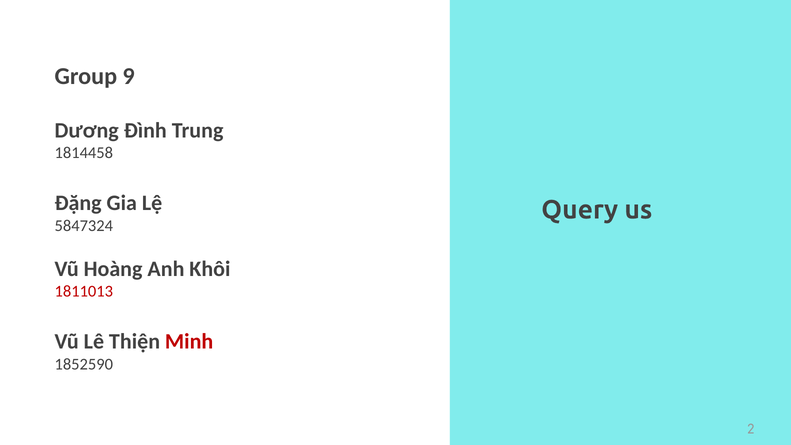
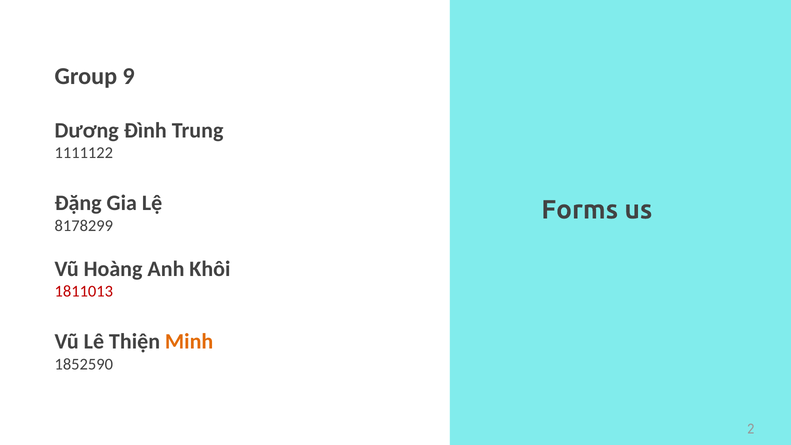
1814458: 1814458 -> 1111122
Query: Query -> Forms
5847324: 5847324 -> 8178299
Minh colour: red -> orange
